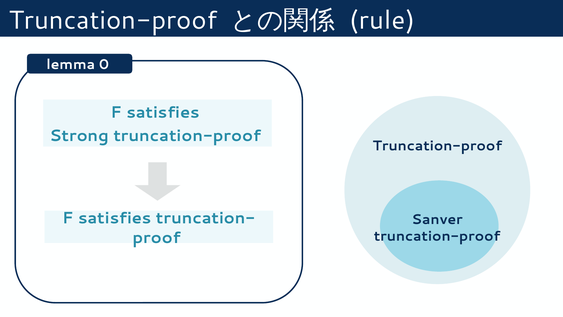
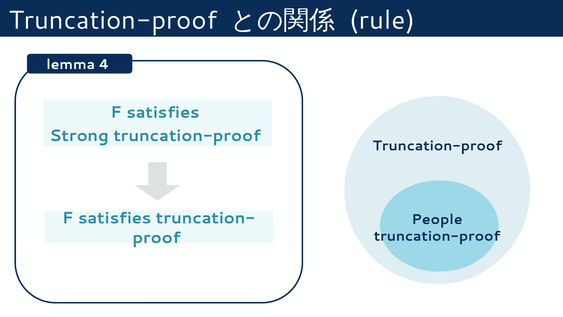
0: 0 -> 4
Sanver: Sanver -> People
